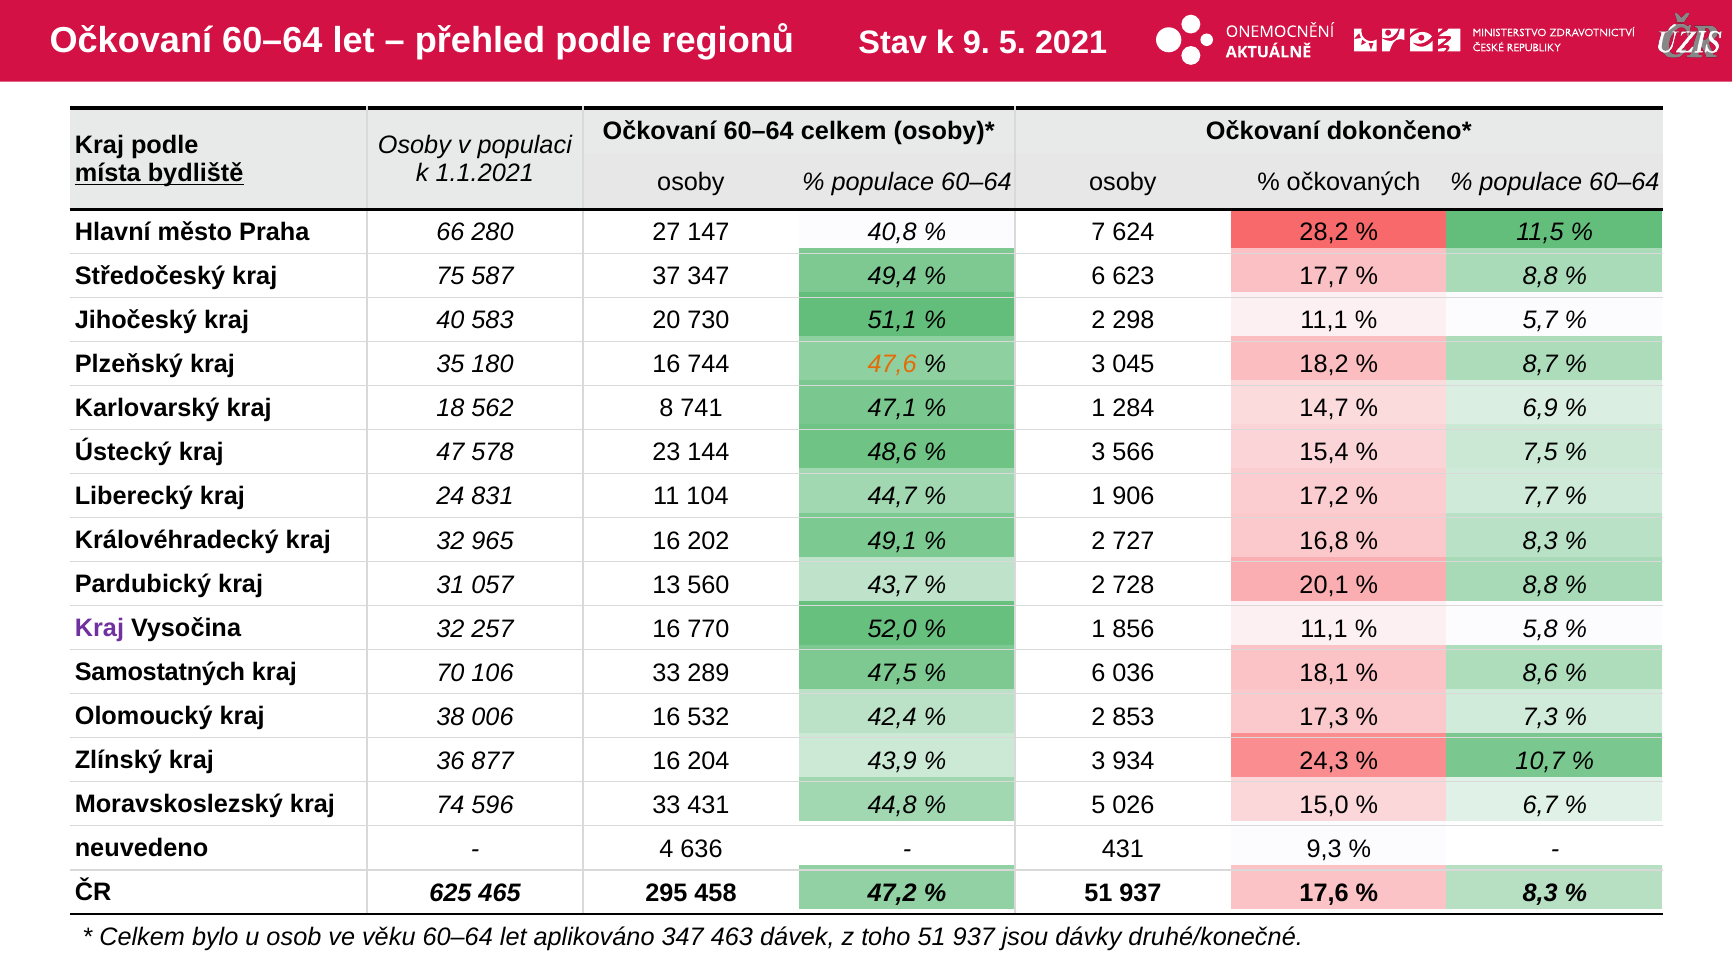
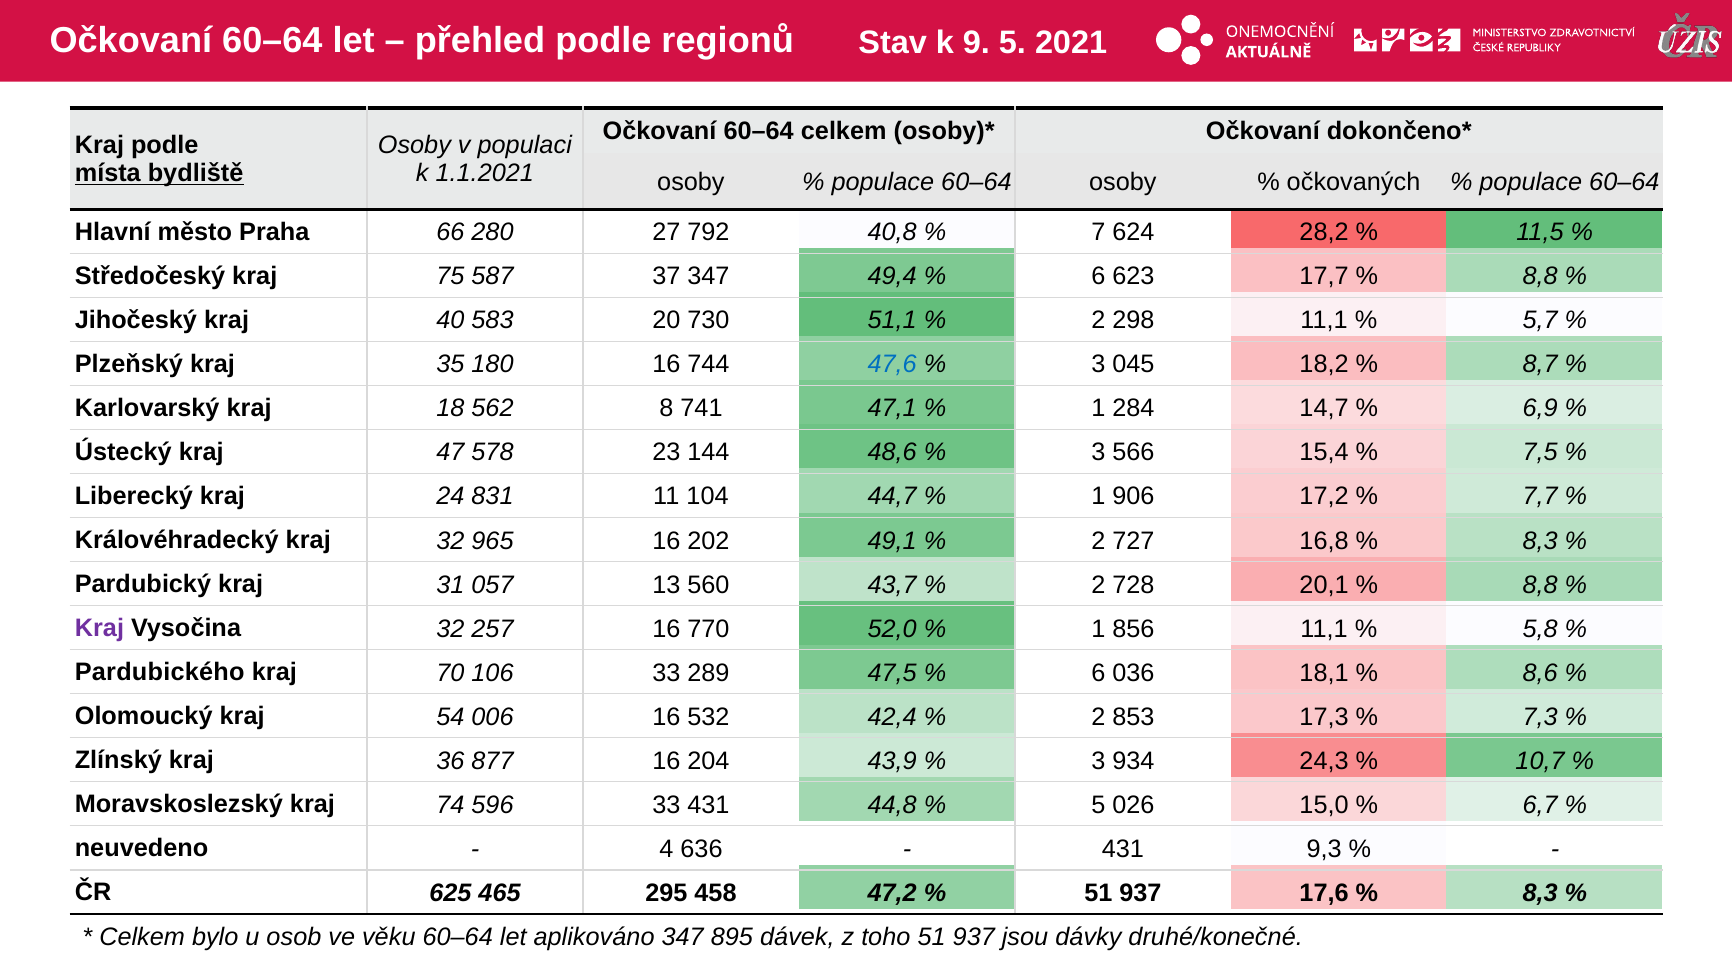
147: 147 -> 792
47,6 colour: orange -> blue
Samostatných: Samostatných -> Pardubického
38: 38 -> 54
463: 463 -> 895
